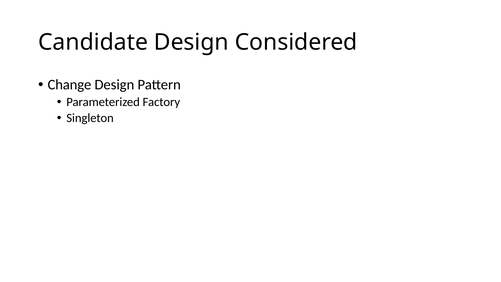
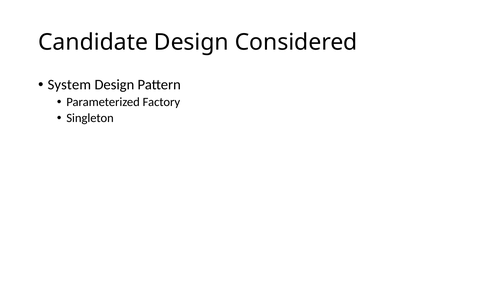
Change: Change -> System
